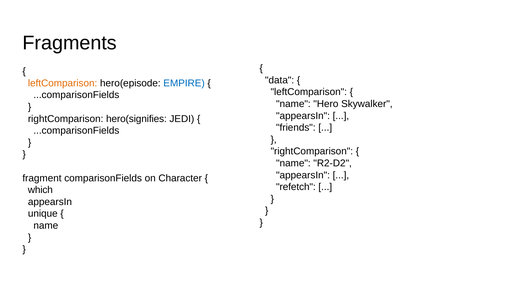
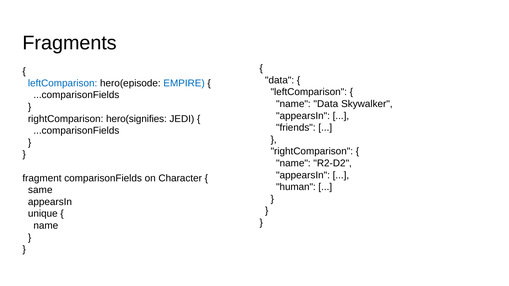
leftComparison at (63, 83) colour: orange -> blue
name Hero: Hero -> Data
refetch: refetch -> human
which: which -> same
